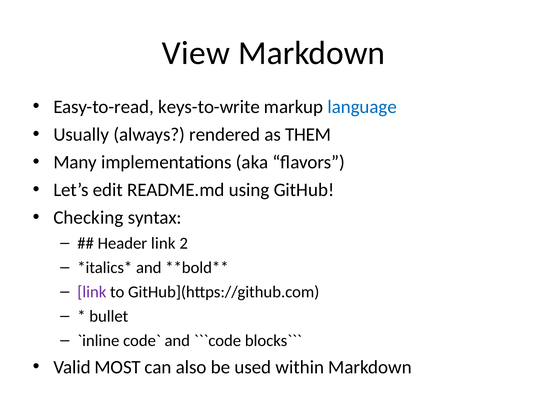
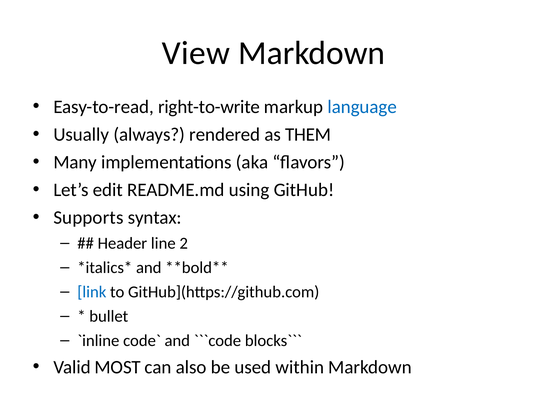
keys-to-write: keys-to-write -> right-to-write
Checking: Checking -> Supports
Header link: link -> line
link at (92, 291) colour: purple -> blue
